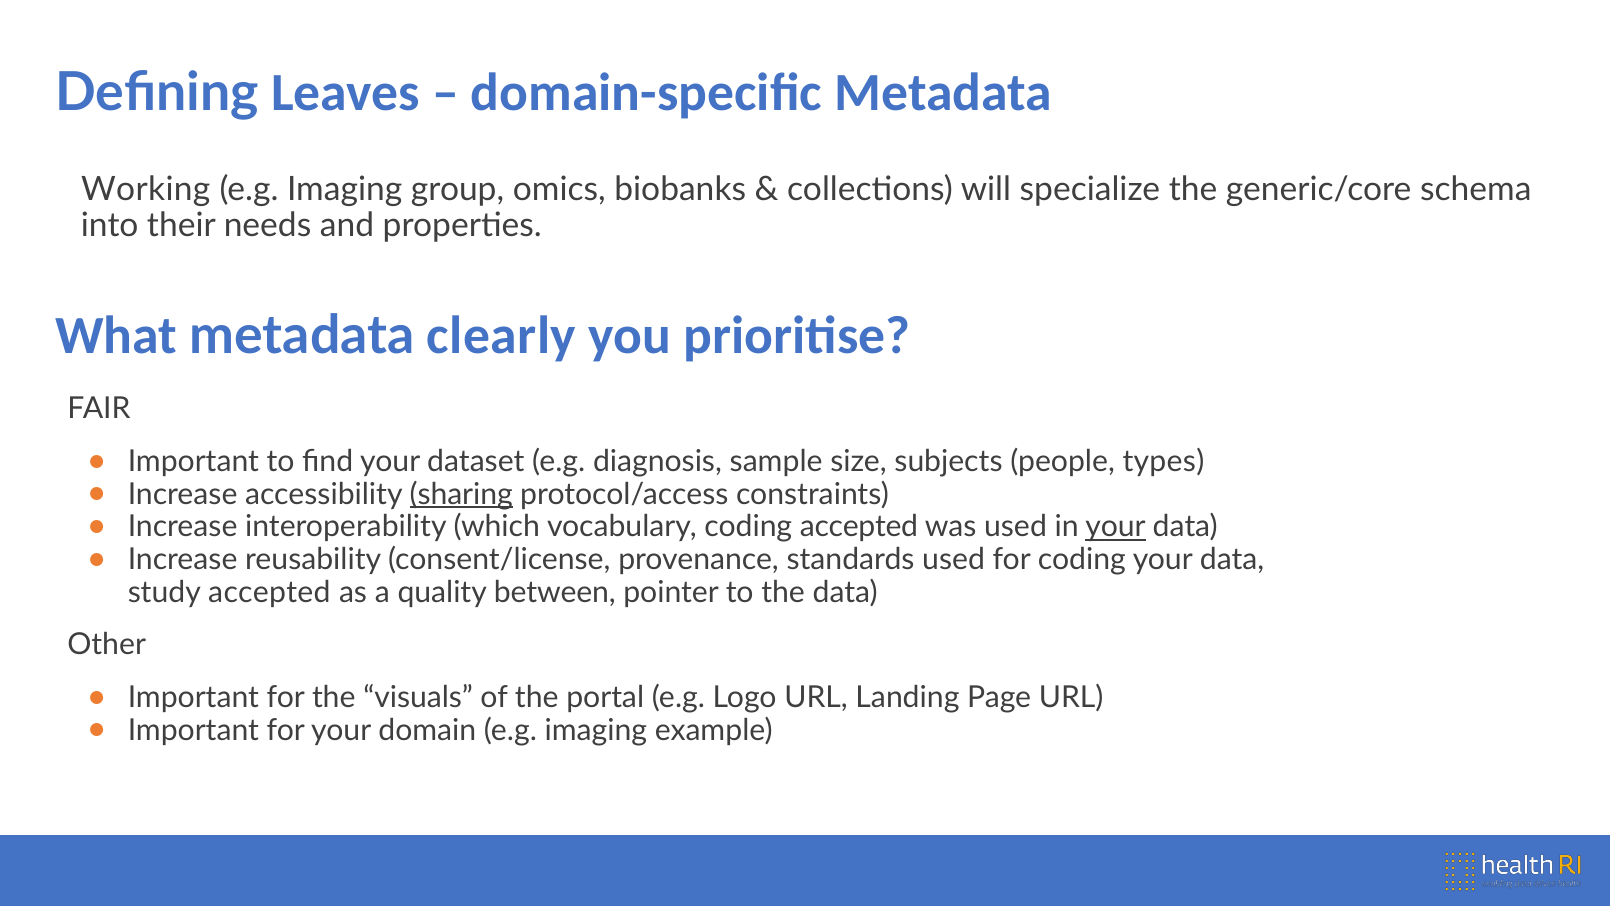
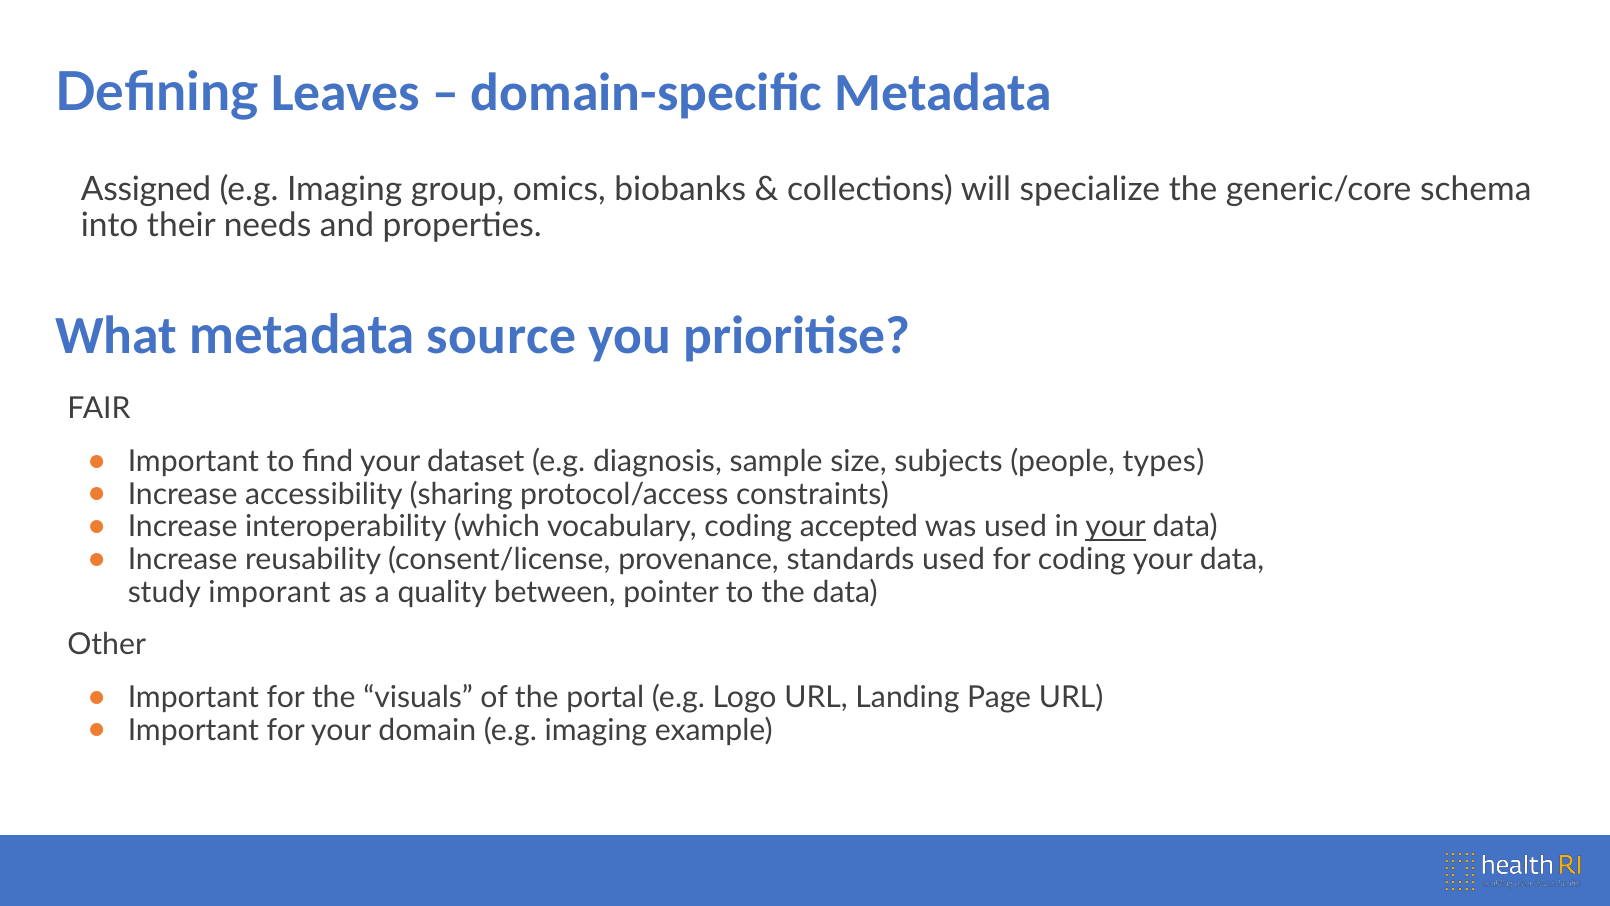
Working: Working -> Assigned
clearly: clearly -> source
sharing underline: present -> none
study accepted: accepted -> imporant
